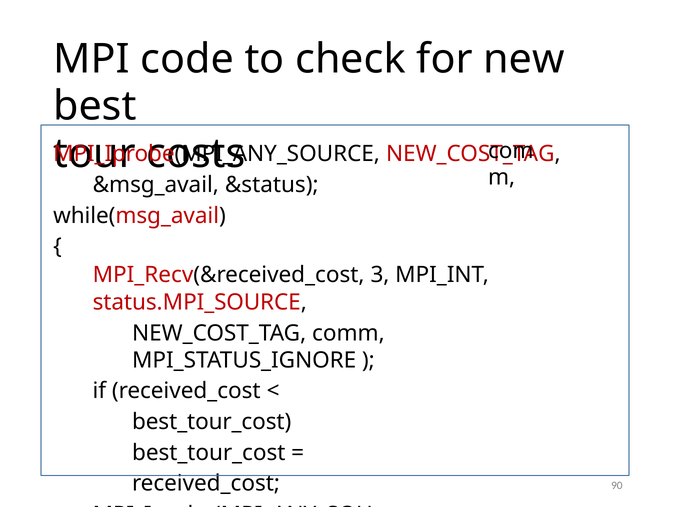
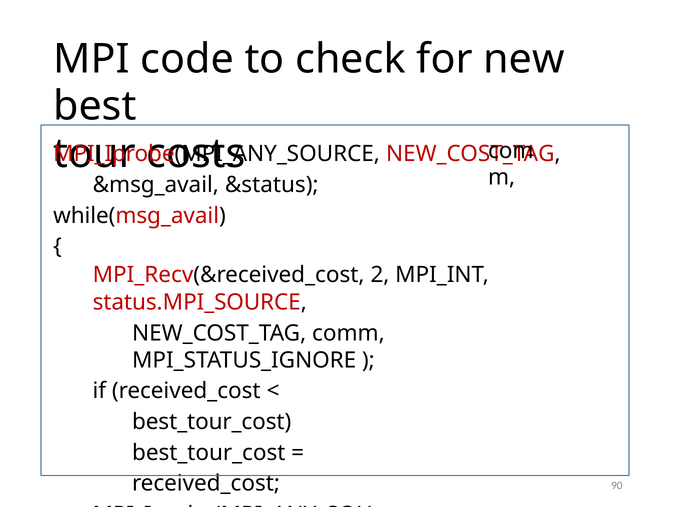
3: 3 -> 2
